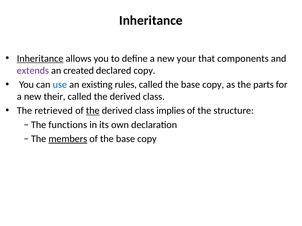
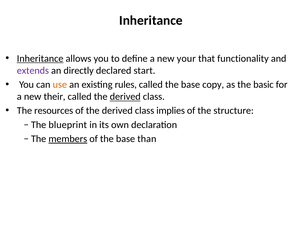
components: components -> functionality
created: created -> directly
declared copy: copy -> start
use colour: blue -> orange
parts: parts -> basic
derived at (125, 97) underline: none -> present
retrieved: retrieved -> resources
the at (93, 111) underline: present -> none
functions: functions -> blueprint
of the base copy: copy -> than
